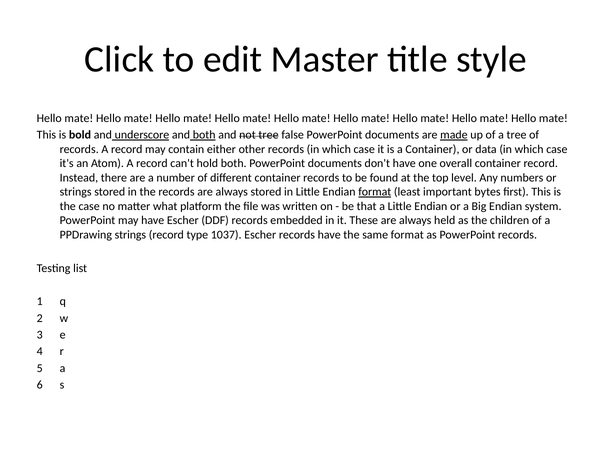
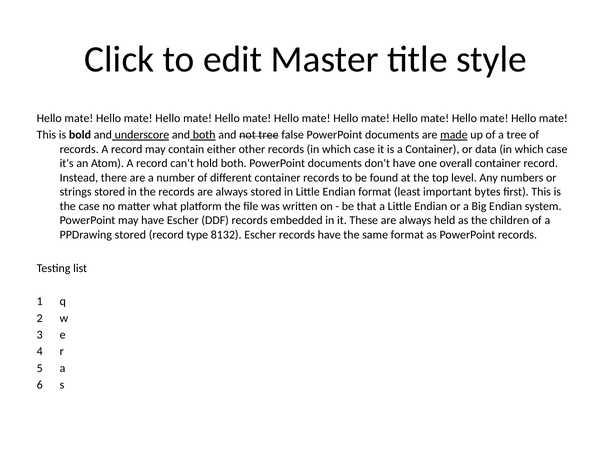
format at (375, 192) underline: present -> none
PPDrawing strings: strings -> stored
1037: 1037 -> 8132
